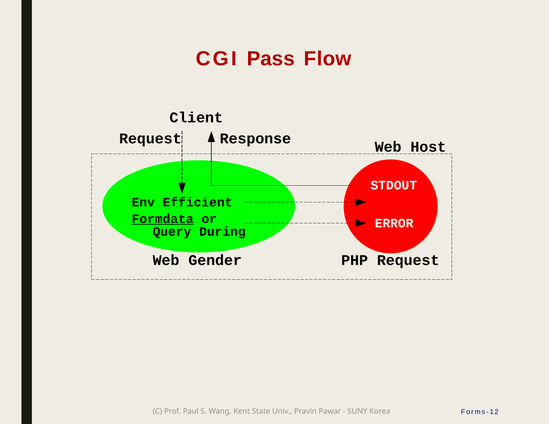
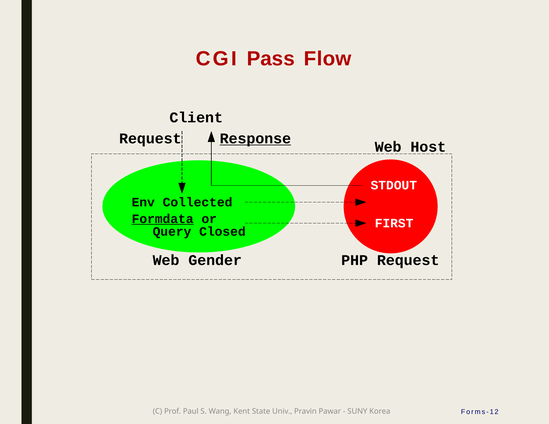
Response underline: none -> present
Efficient: Efficient -> Collected
ERROR: ERROR -> FIRST
During: During -> Closed
